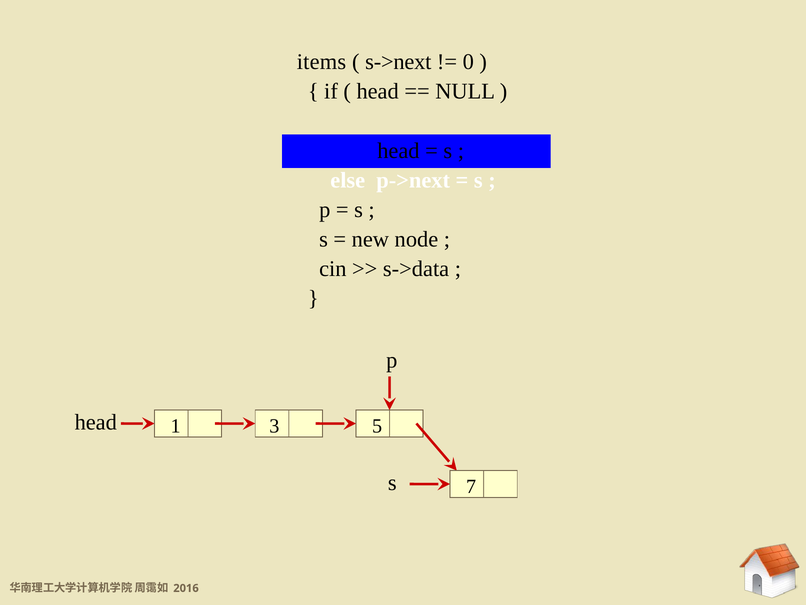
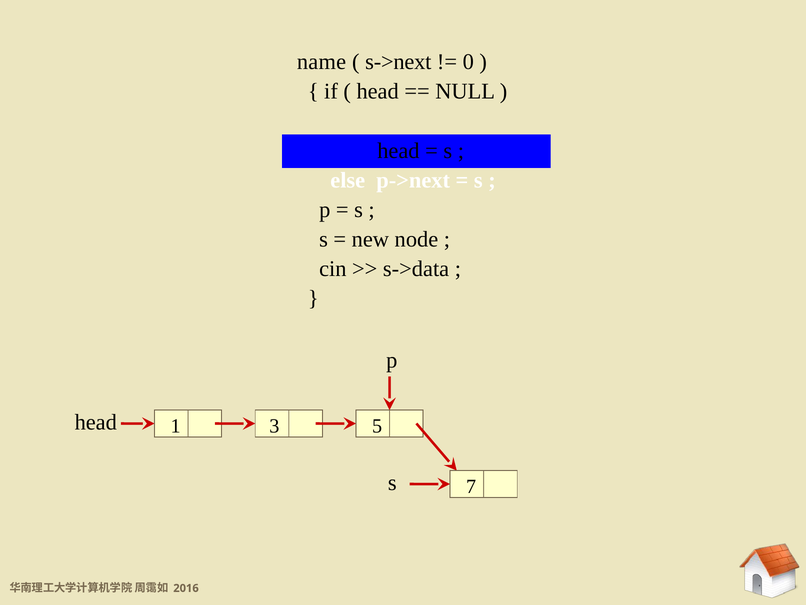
items: items -> name
